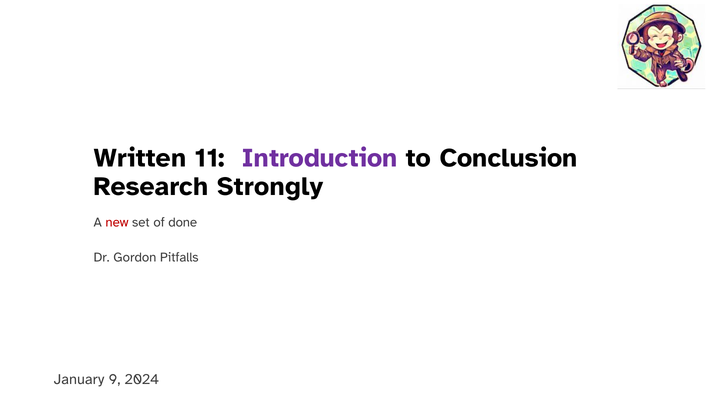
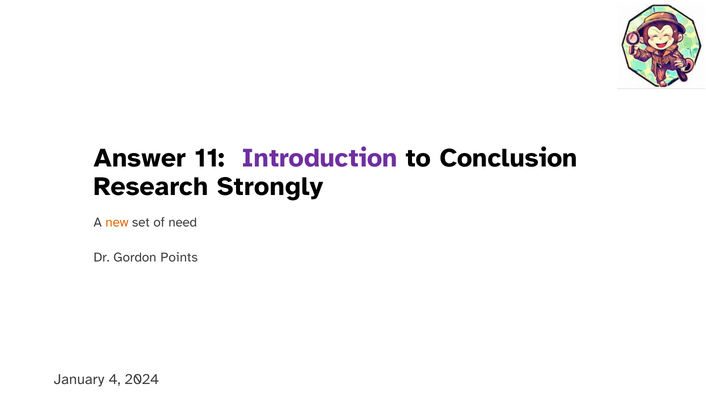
Written: Written -> Answer
new colour: red -> orange
done: done -> need
Pitfalls: Pitfalls -> Points
9: 9 -> 4
